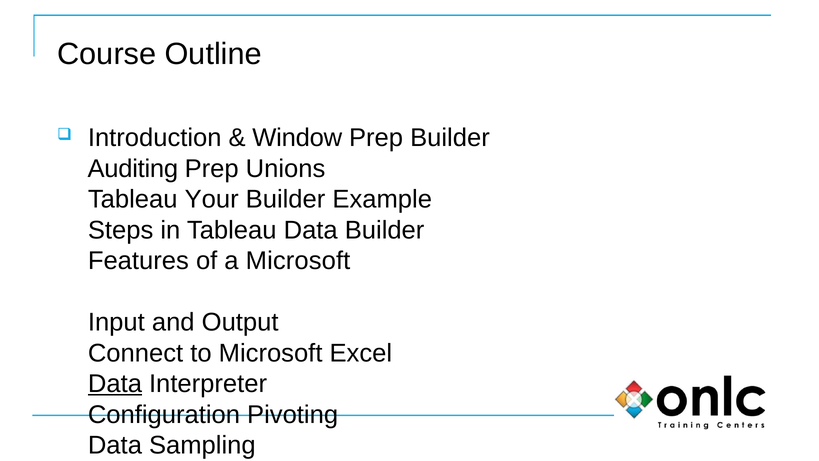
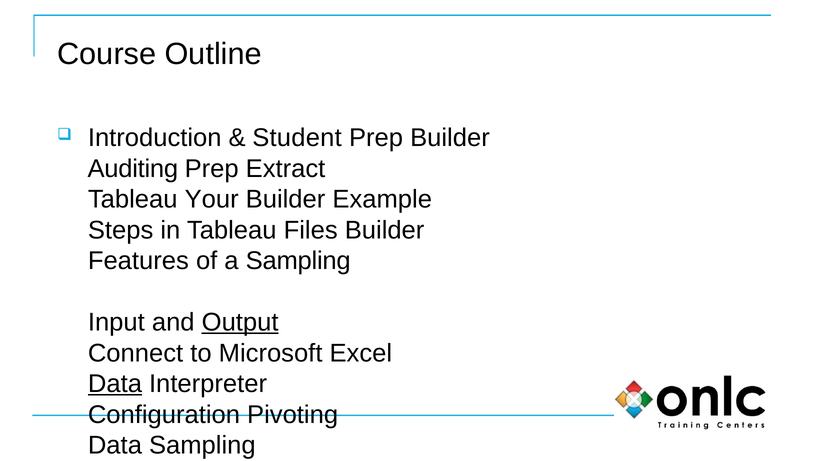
Window: Window -> Student
Prep Unions: Unions -> Extract
in Tableau Data: Data -> Files
a Microsoft: Microsoft -> Sampling
Output underline: none -> present
